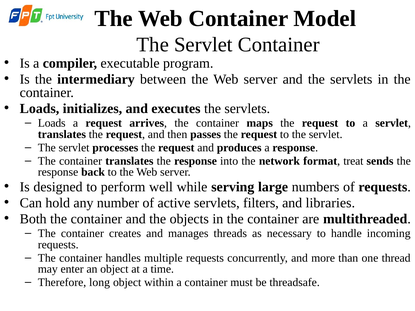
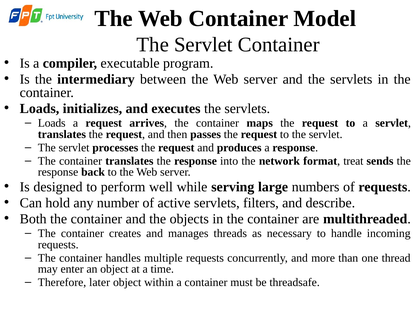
libraries: libraries -> describe
long: long -> later
